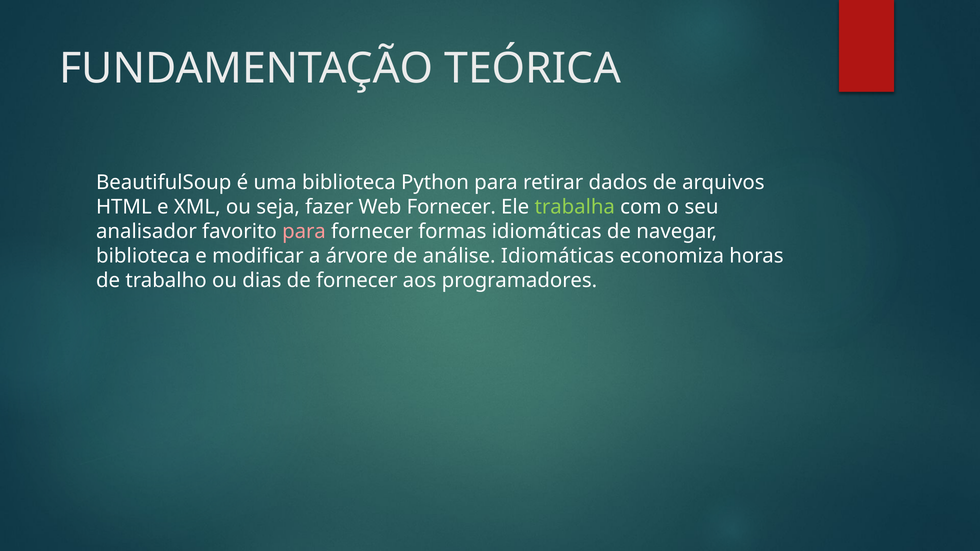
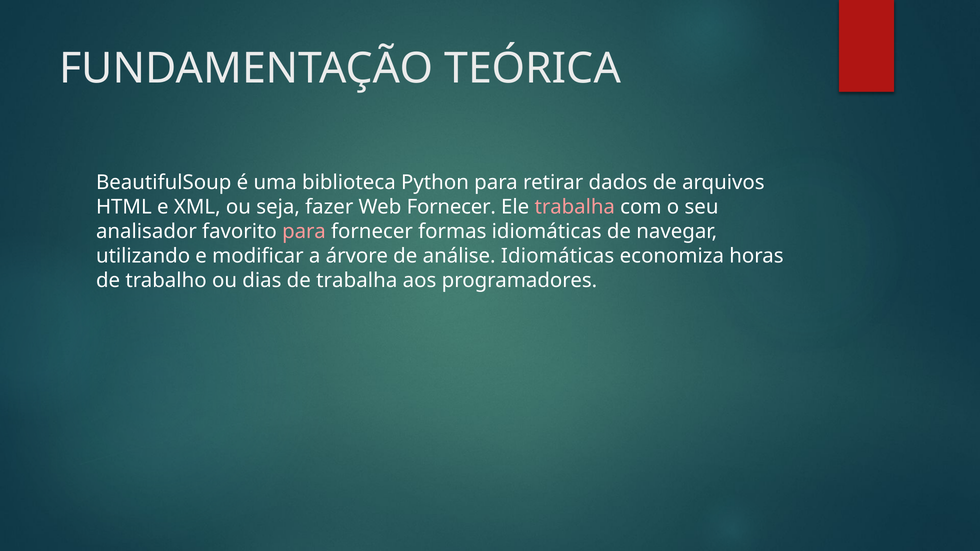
trabalha at (575, 207) colour: light green -> pink
biblioteca at (143, 256): biblioteca -> utilizando
de fornecer: fornecer -> trabalha
